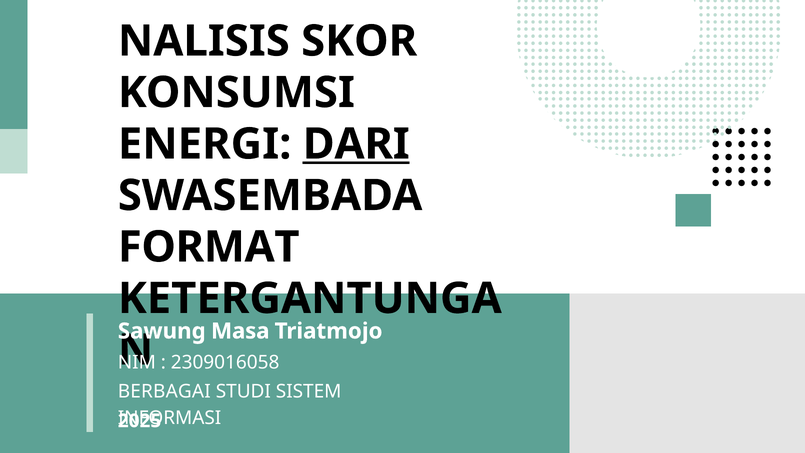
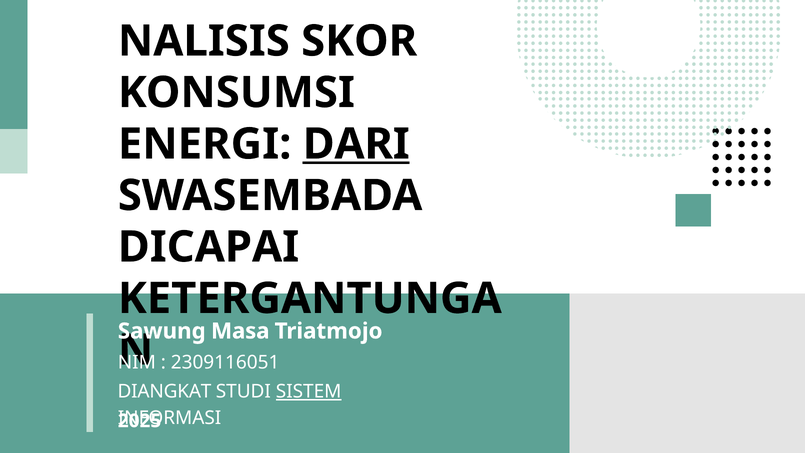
FORMAT: FORMAT -> DICAPAI
2309016058: 2309016058 -> 2309116051
BERBAGAI: BERBAGAI -> DIANGKAT
SISTEM underline: none -> present
